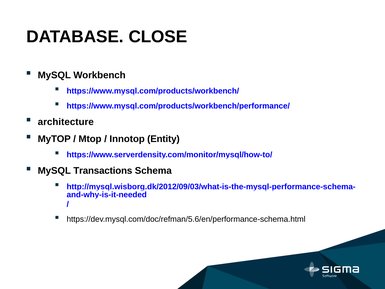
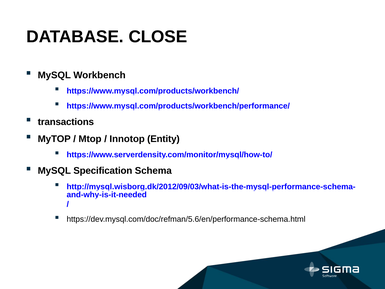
architecture: architecture -> transactions
Transactions: Transactions -> Specification
